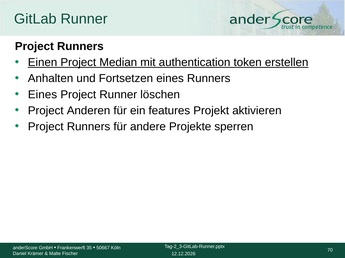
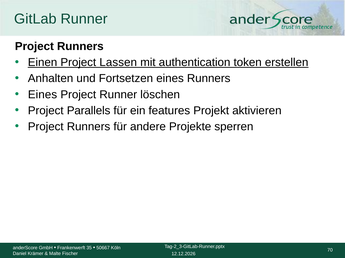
Median: Median -> Lassen
Anderen: Anderen -> Parallels
